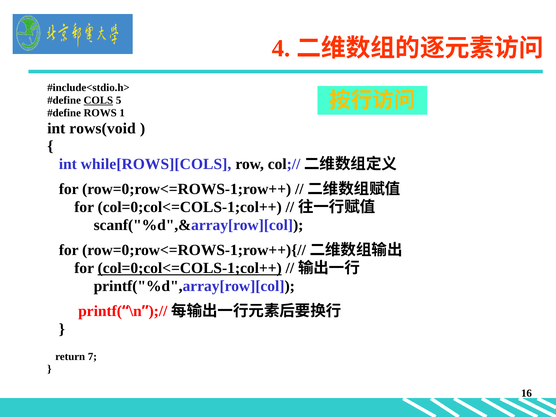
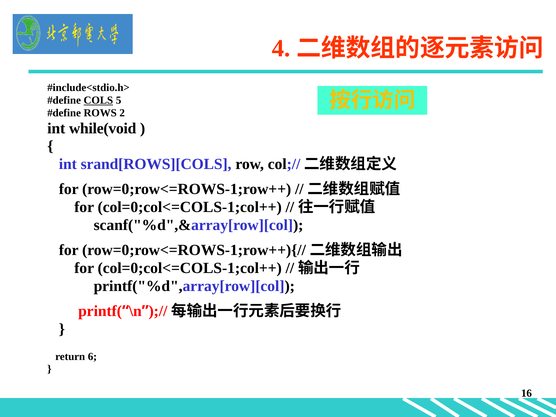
1: 1 -> 2
rows(void: rows(void -> while(void
while[ROWS][COLS: while[ROWS][COLS -> srand[ROWS][COLS
col=0;col<=COLS-1;col++ at (190, 268) underline: present -> none
7: 7 -> 6
